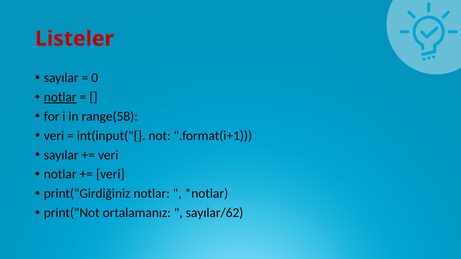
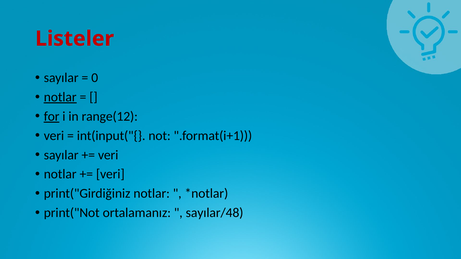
for underline: none -> present
range(58: range(58 -> range(12
sayılar/62: sayılar/62 -> sayılar/48
